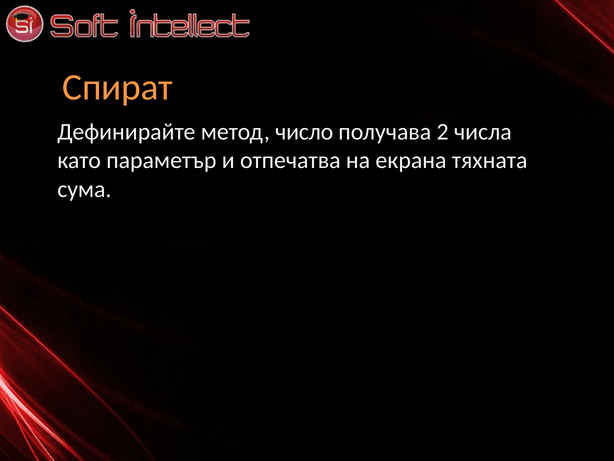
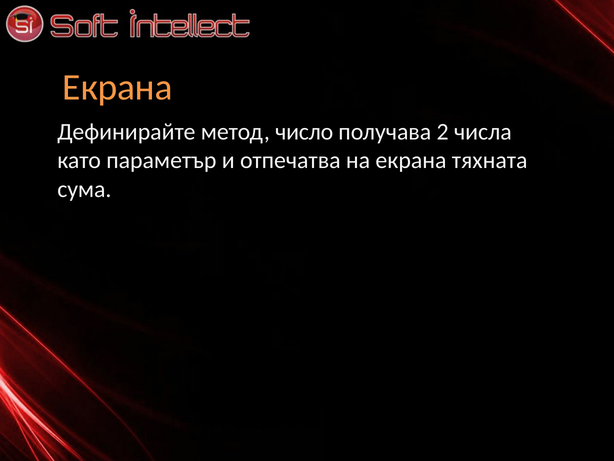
Спират at (118, 87): Спират -> Екрана
